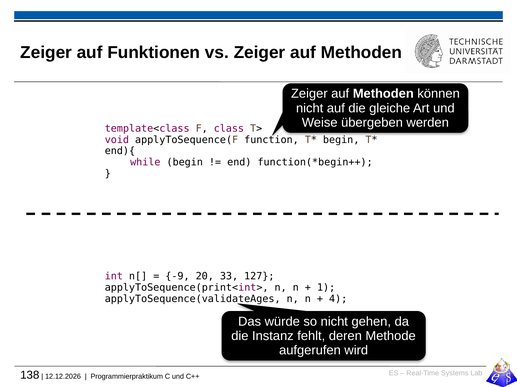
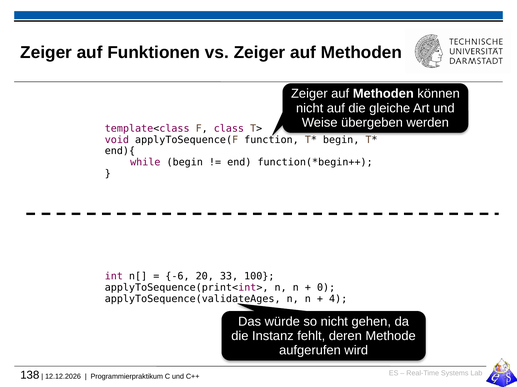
-9: -9 -> -6
127: 127 -> 100
1: 1 -> 0
